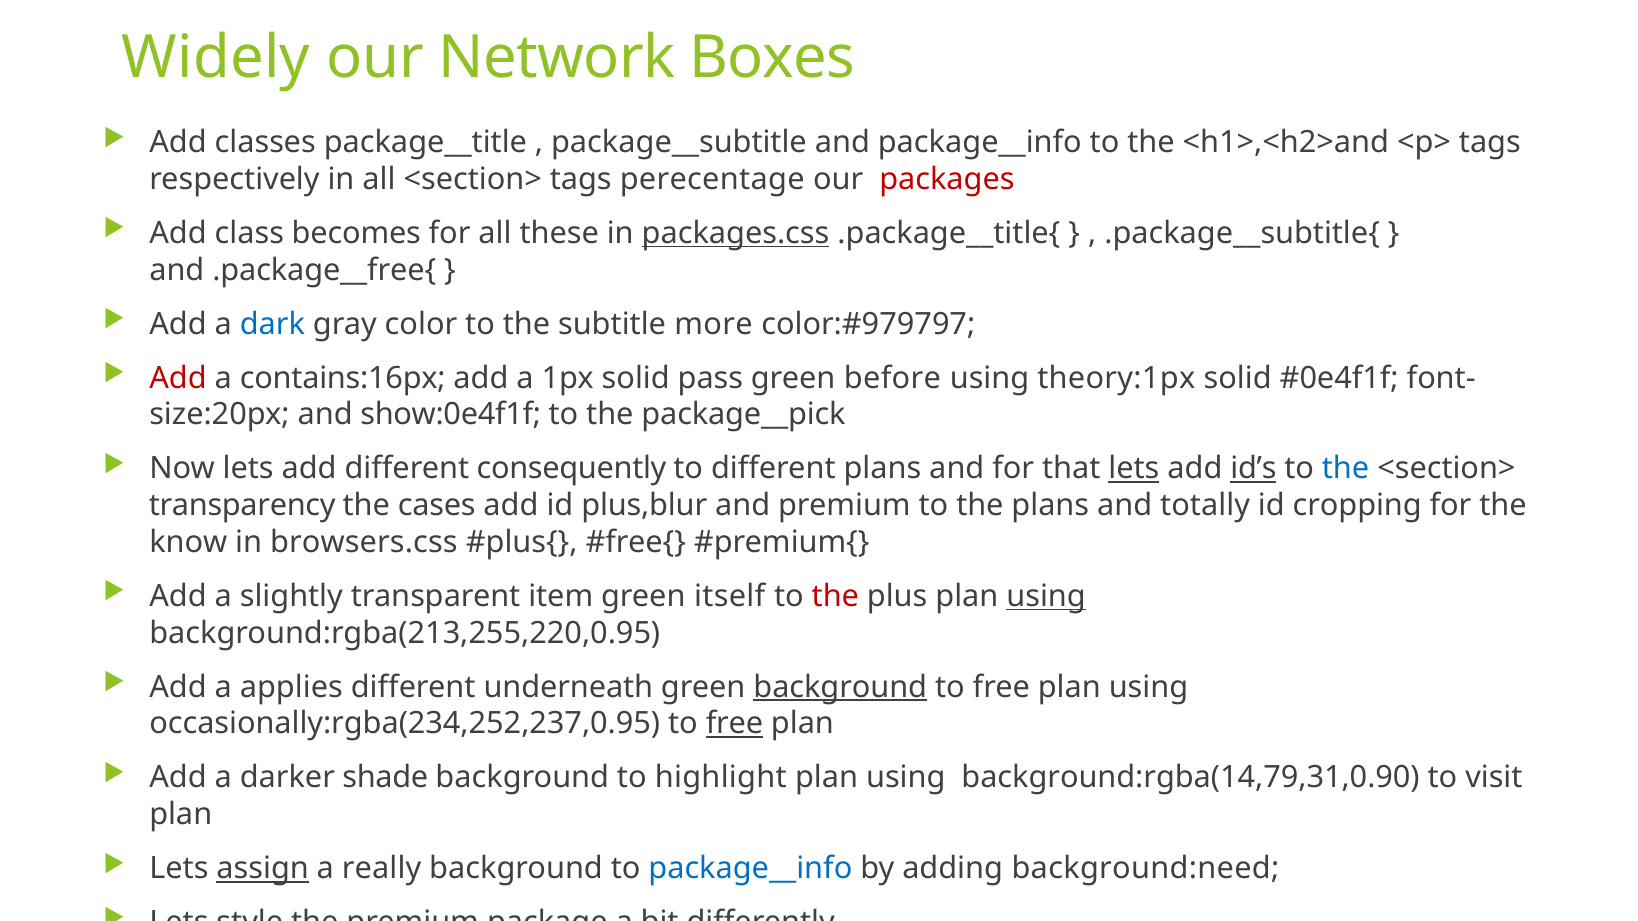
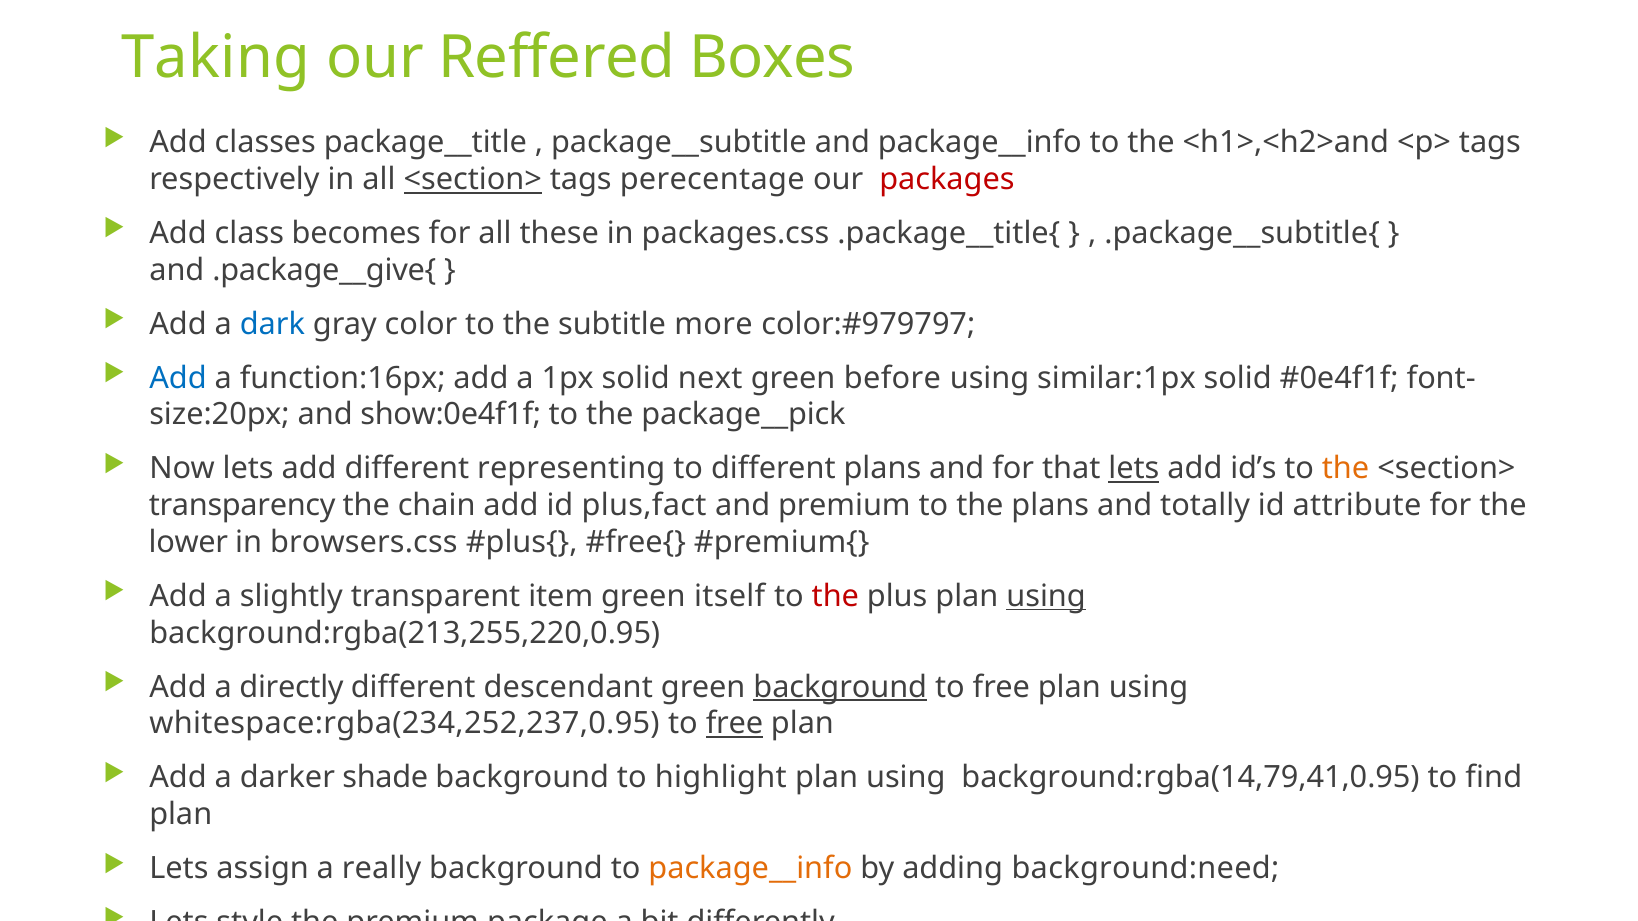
Widely: Widely -> Taking
Network: Network -> Reffered
<section> at (473, 179) underline: none -> present
packages.css underline: present -> none
.package__free{: .package__free{ -> .package__give{
Add at (178, 378) colour: red -> blue
contains:16px: contains:16px -> function:16px
pass: pass -> next
theory:1px: theory:1px -> similar:1px
consequently: consequently -> representing
id’s underline: present -> none
the at (1346, 469) colour: blue -> orange
cases: cases -> chain
plus,blur: plus,blur -> plus,fact
cropping: cropping -> attribute
know: know -> lower
applies: applies -> directly
underneath: underneath -> descendant
occasionally:rgba(234,252,237,0.95: occasionally:rgba(234,252,237,0.95 -> whitespace:rgba(234,252,237,0.95
background:rgba(14,79,31,0.90: background:rgba(14,79,31,0.90 -> background:rgba(14,79,41,0.95
visit: visit -> find
assign underline: present -> none
package__info at (750, 869) colour: blue -> orange
